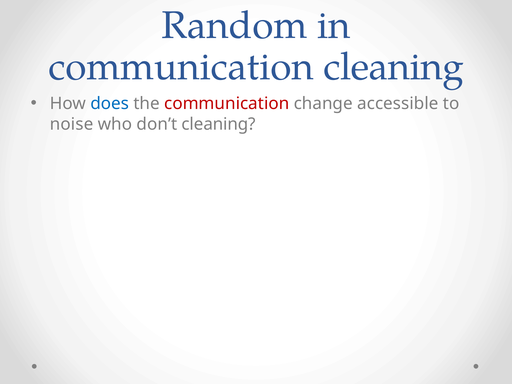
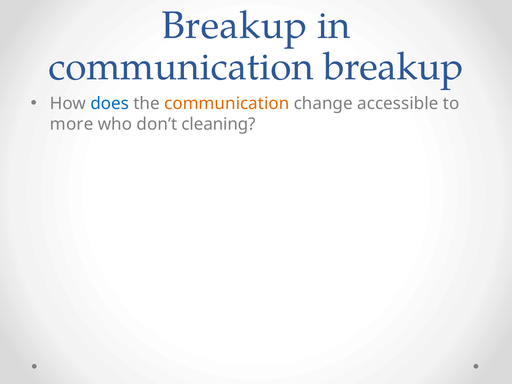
Random at (234, 25): Random -> Breakup
communication cleaning: cleaning -> breakup
communication at (227, 104) colour: red -> orange
noise: noise -> more
